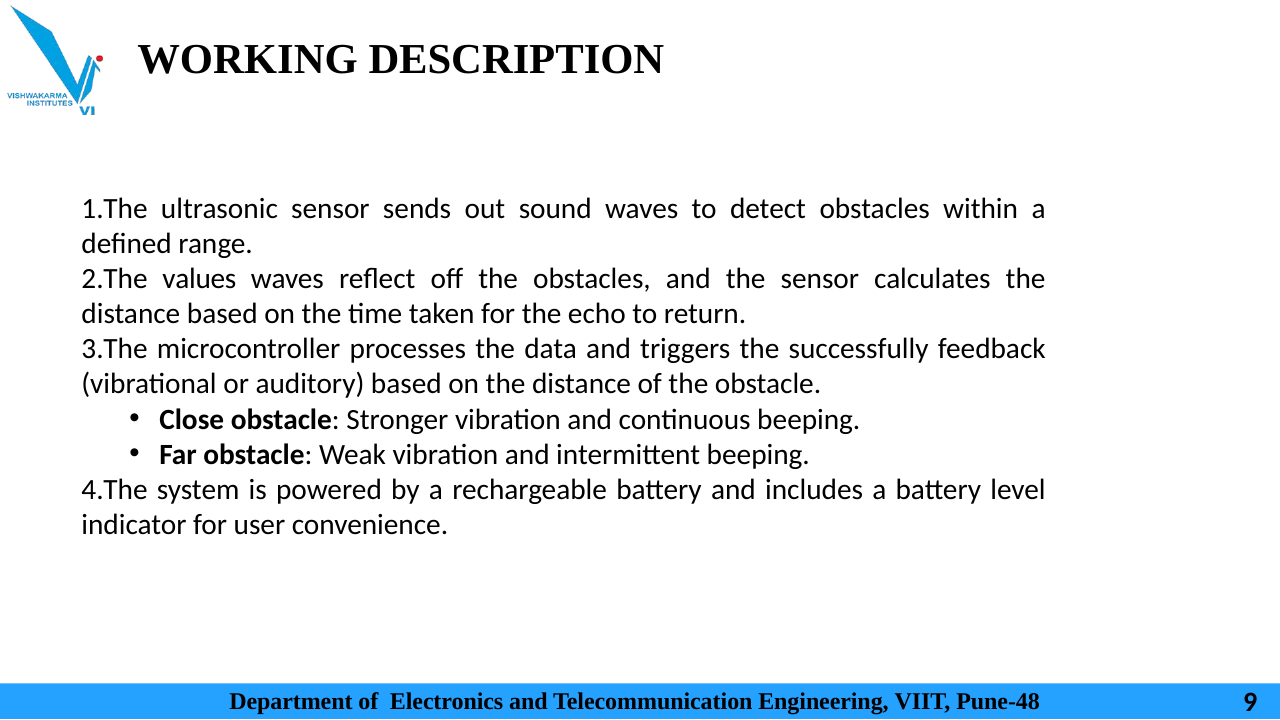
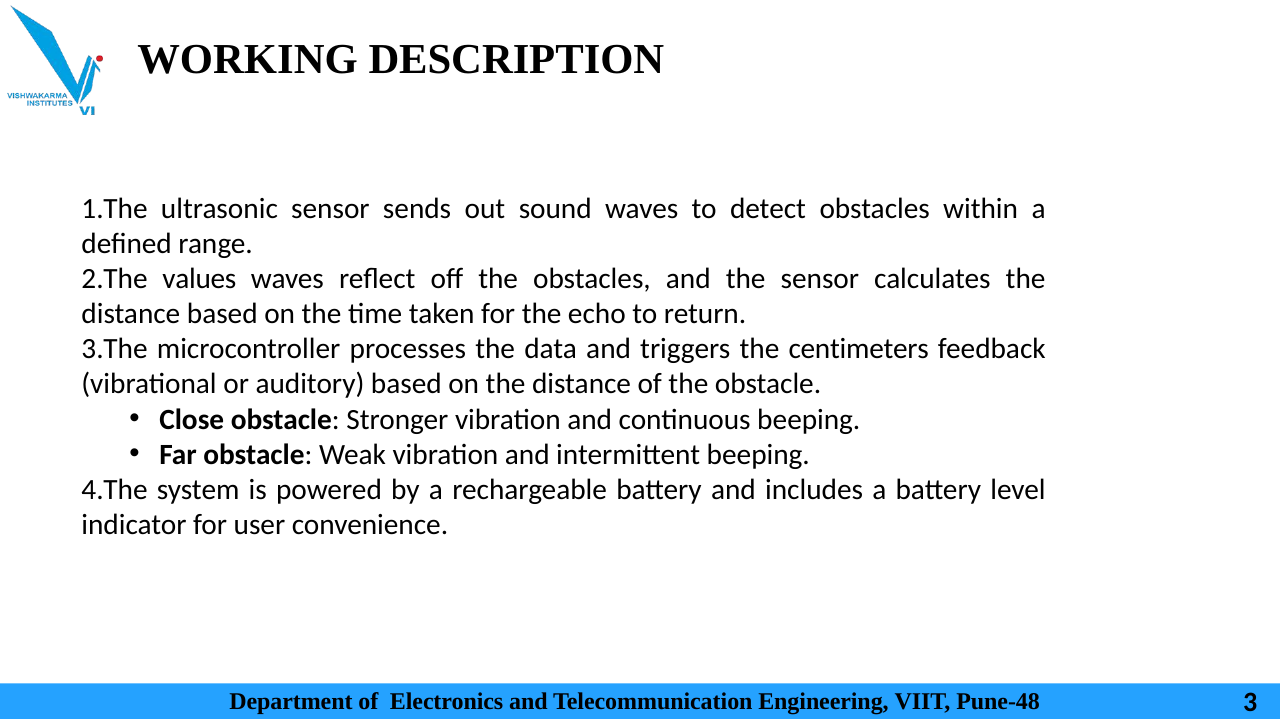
successfully: successfully -> centimeters
9: 9 -> 3
